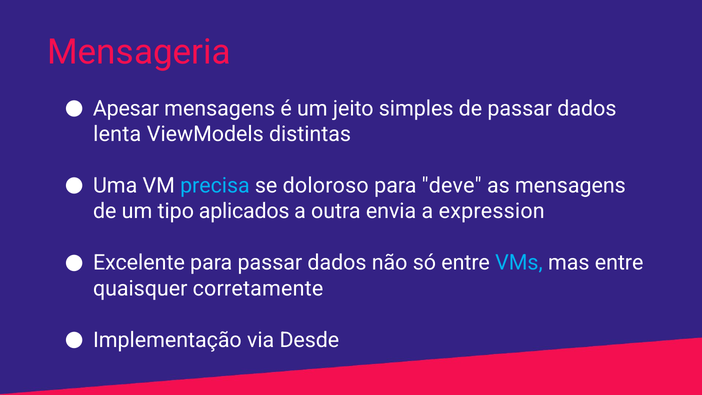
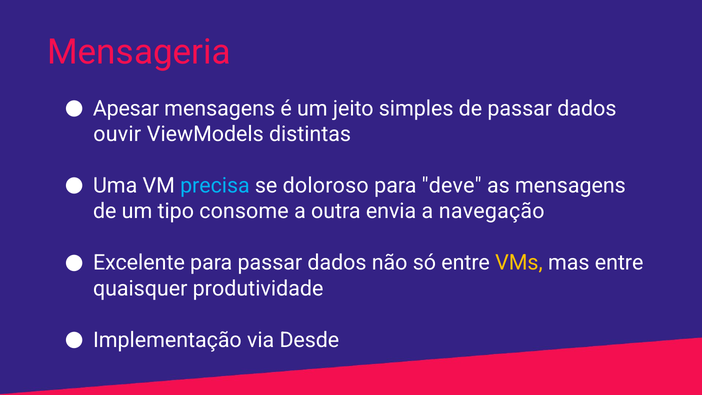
lenta: lenta -> ouvir
aplicados: aplicados -> consome
expression: expression -> navegação
VMs colour: light blue -> yellow
corretamente: corretamente -> produtividade
